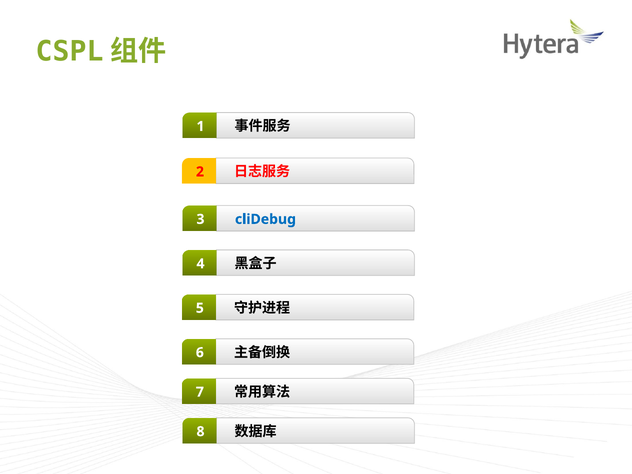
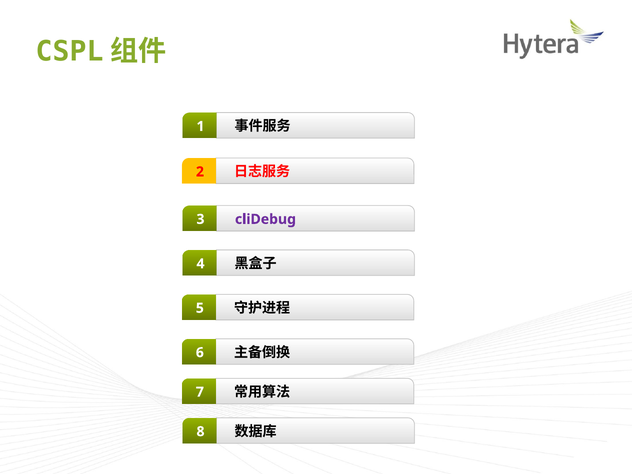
cliDebug colour: blue -> purple
